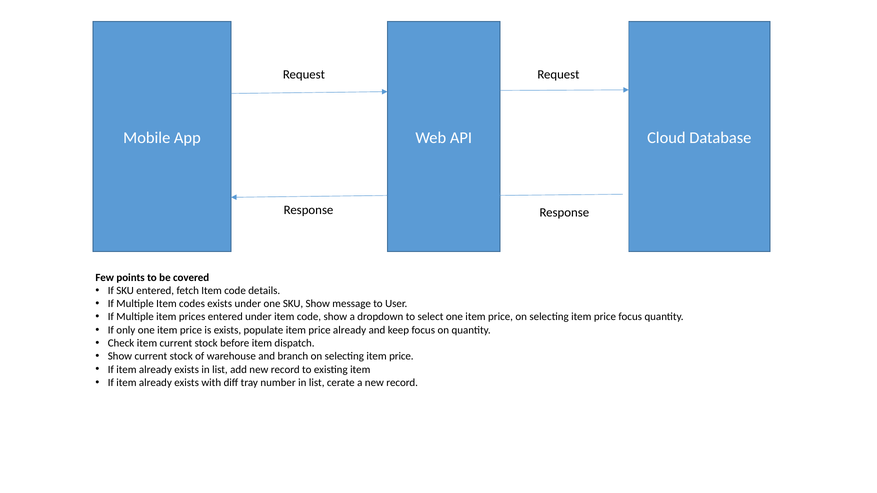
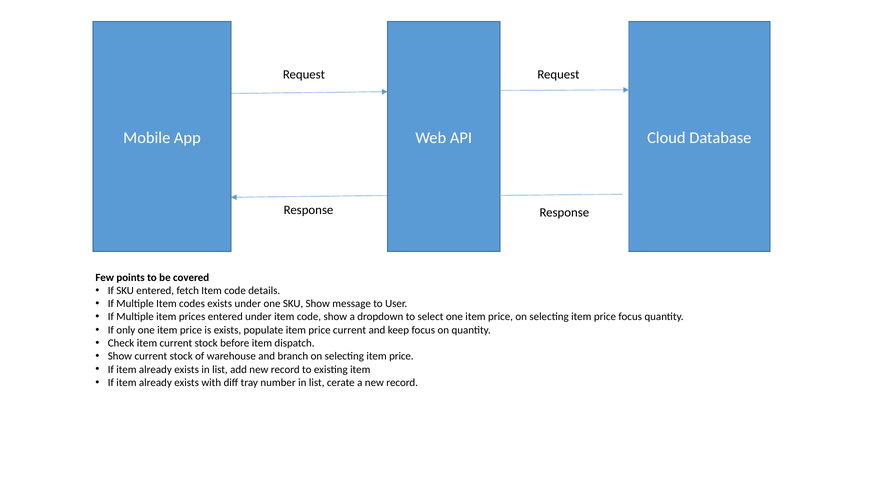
price already: already -> current
